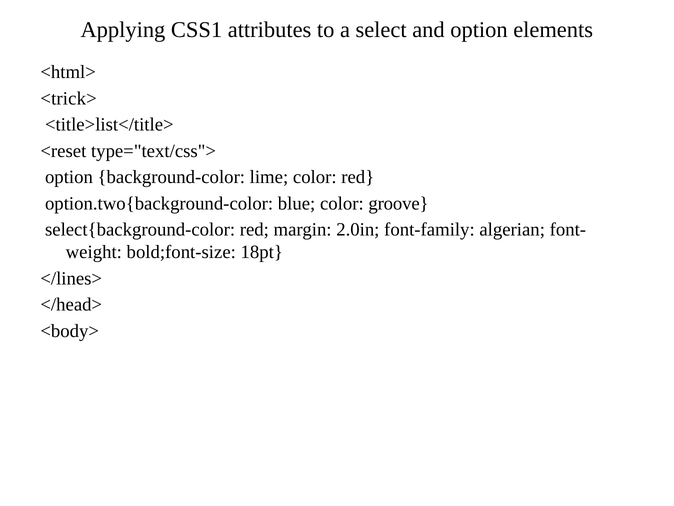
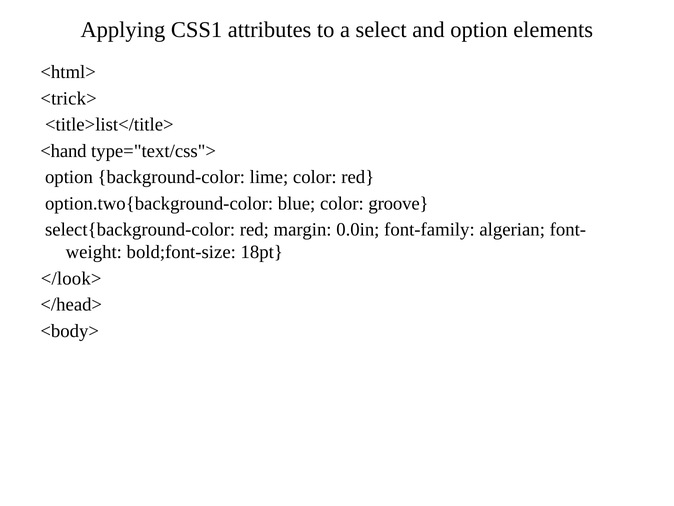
<reset: <reset -> <hand
2.0in: 2.0in -> 0.0in
</lines>: </lines> -> </look>
